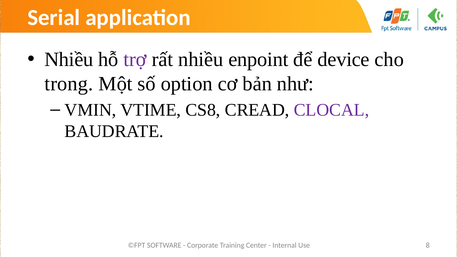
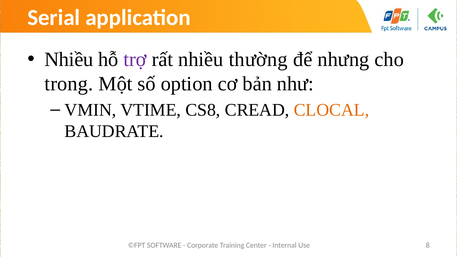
enpoint: enpoint -> thường
device: device -> nhưng
CLOCAL colour: purple -> orange
